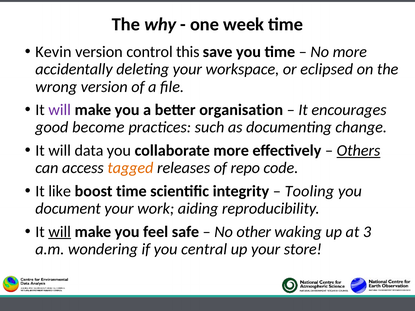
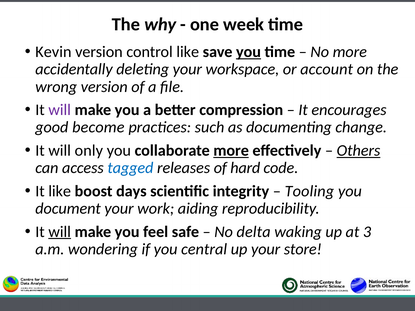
control this: this -> like
you at (248, 52) underline: none -> present
eclipsed: eclipsed -> account
organisation: organisation -> compression
data: data -> only
more at (231, 151) underline: none -> present
tagged colour: orange -> blue
repo: repo -> hard
boost time: time -> days
other: other -> delta
